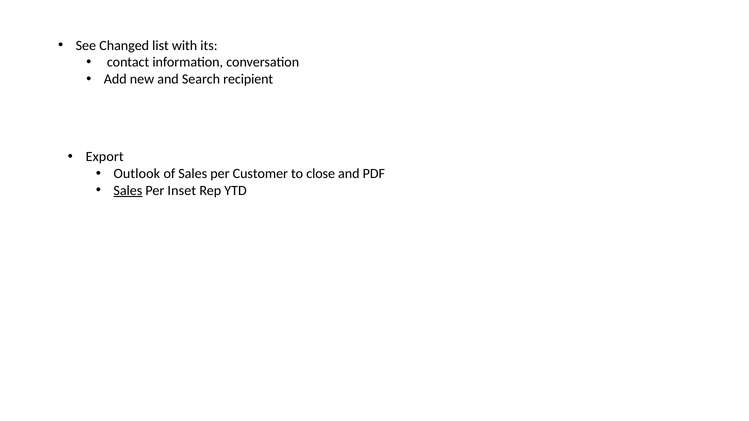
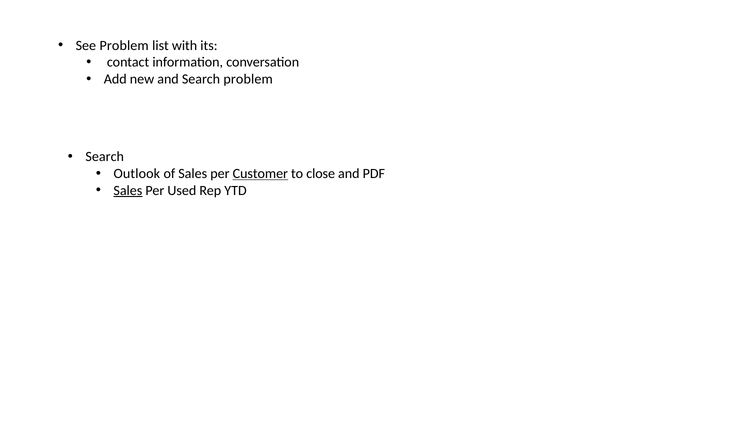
See Changed: Changed -> Problem
Search recipient: recipient -> problem
Export at (105, 157): Export -> Search
Customer underline: none -> present
Inset: Inset -> Used
